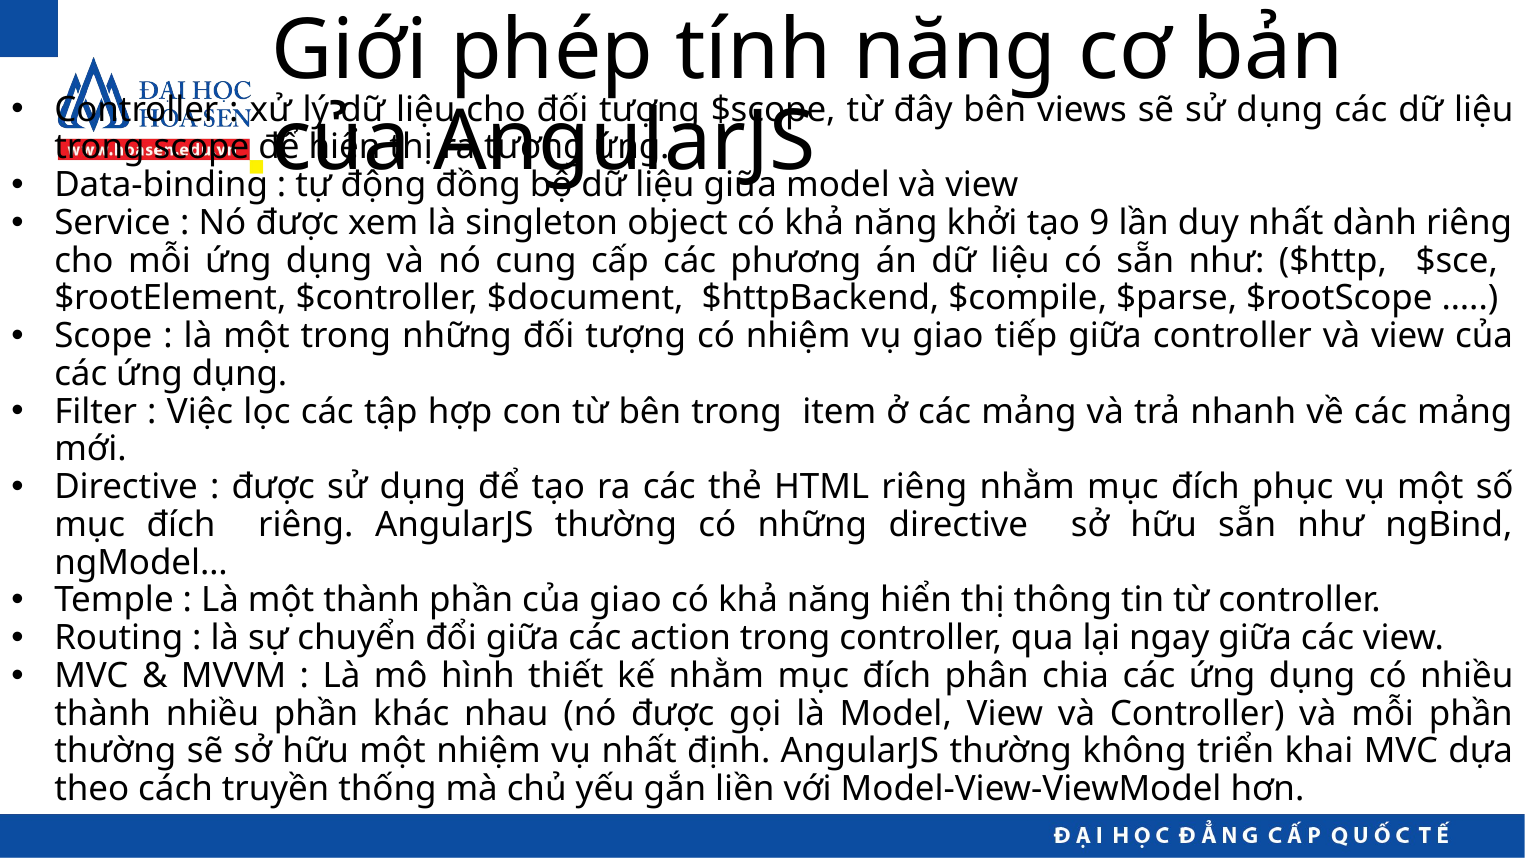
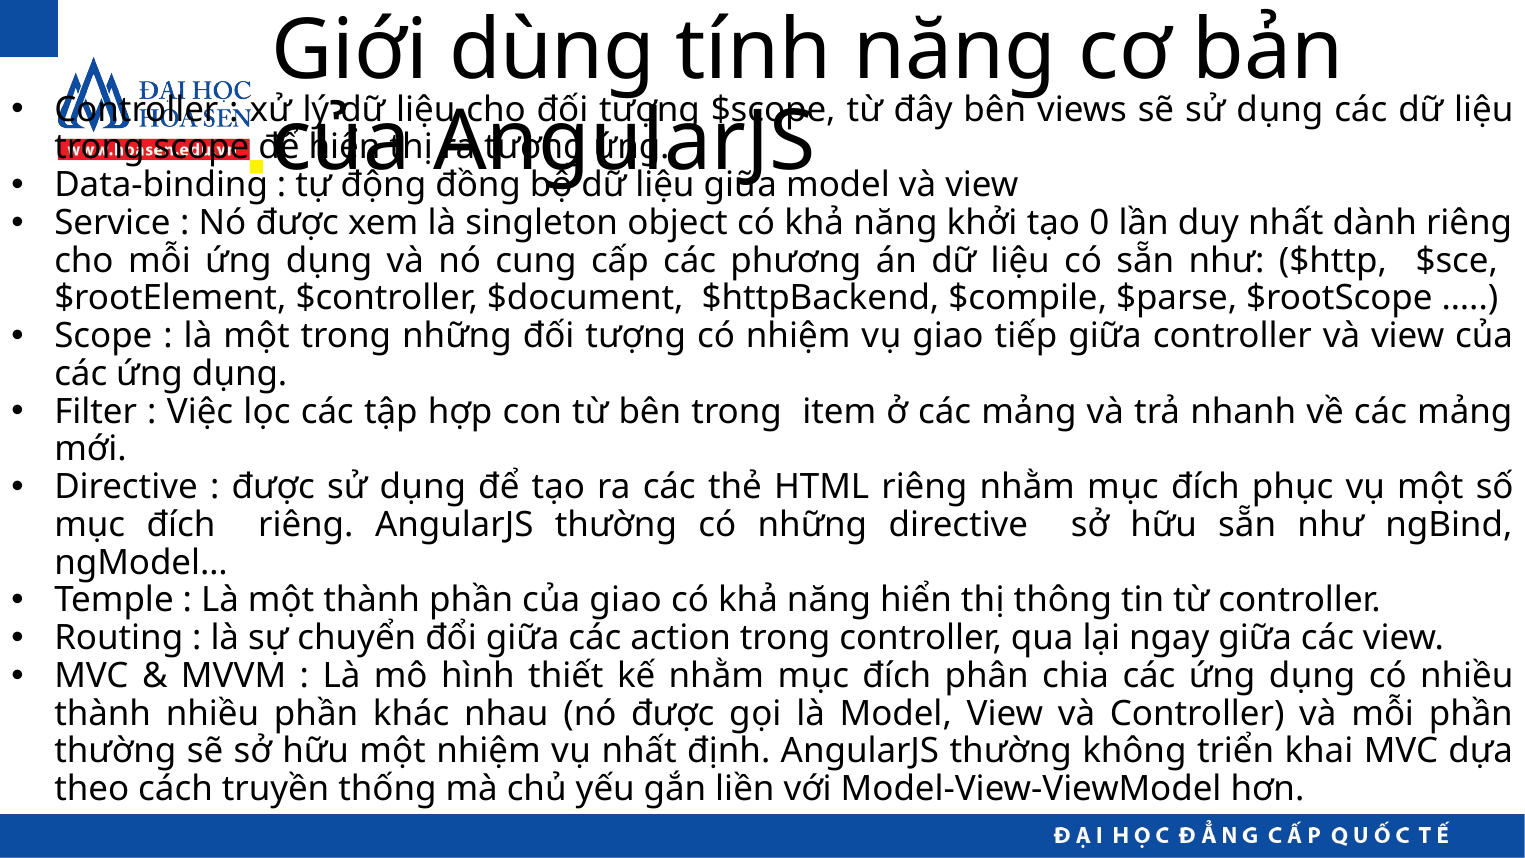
phép: phép -> dùng
9: 9 -> 0
